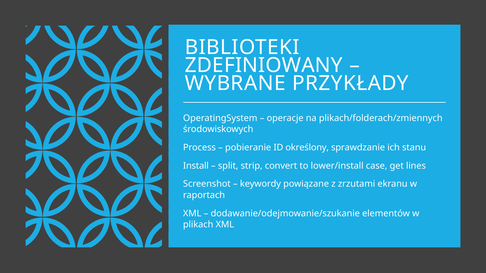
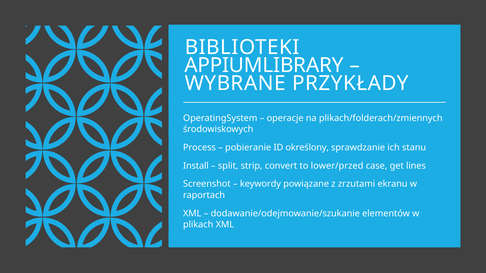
ZDEFINIOWANY: ZDEFINIOWANY -> APPIUMLIBRARY
lower/install: lower/install -> lower/przed
